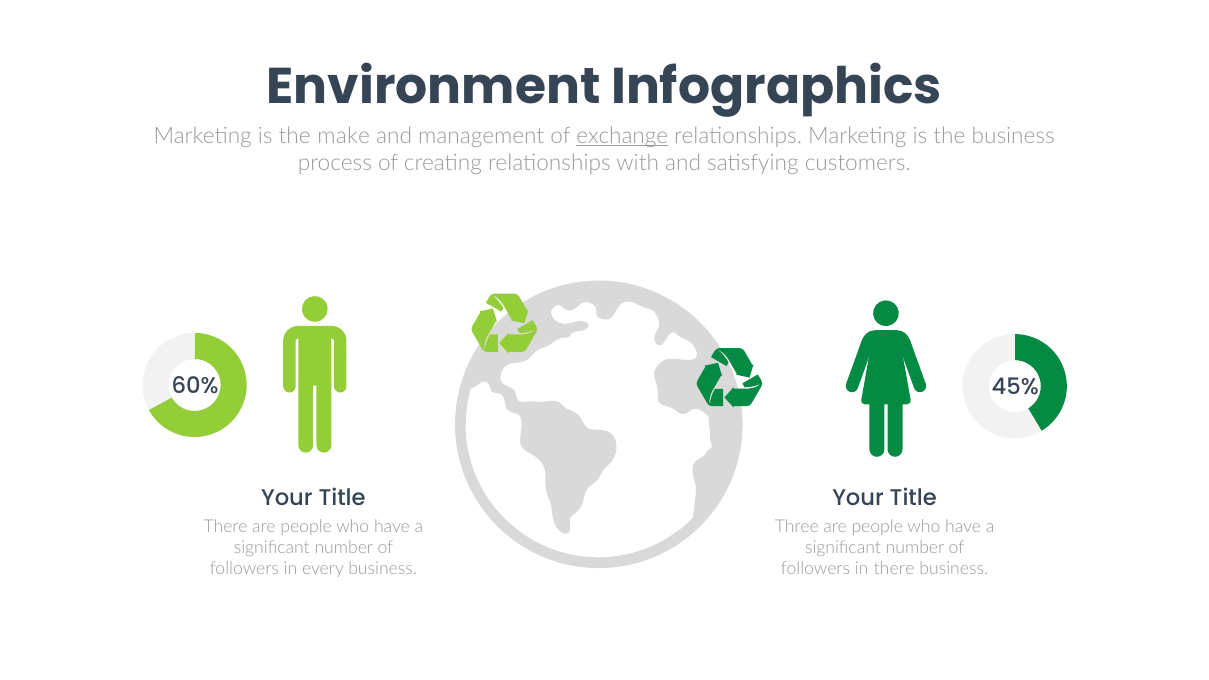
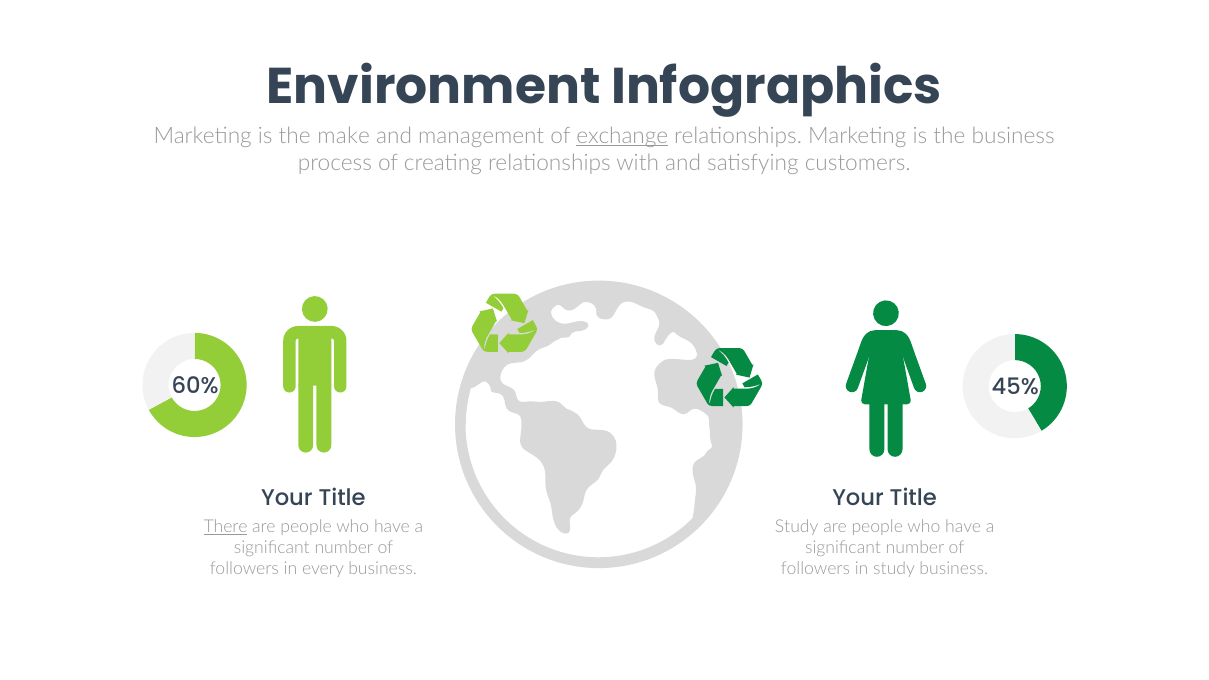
There at (226, 527) underline: none -> present
Three at (797, 527): Three -> Study
in there: there -> study
